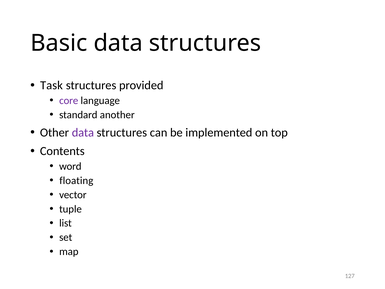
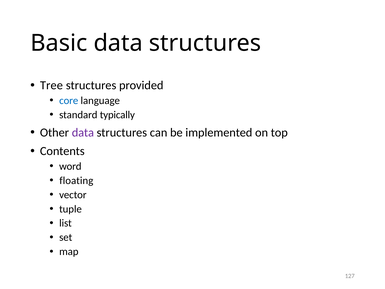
Task: Task -> Tree
core colour: purple -> blue
another: another -> typically
